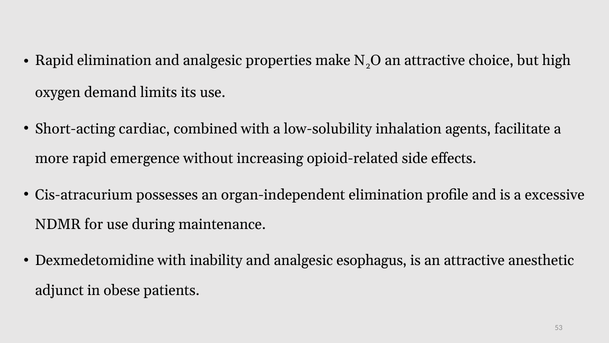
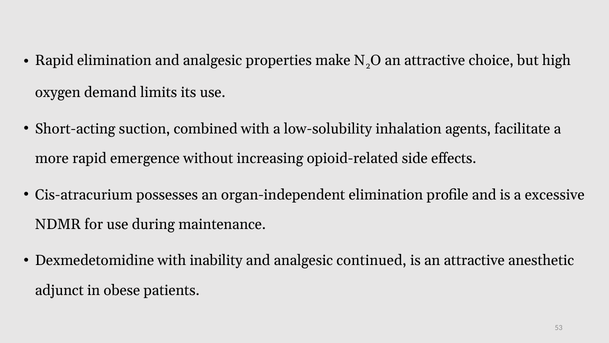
cardiac: cardiac -> suction
esophagus: esophagus -> continued
